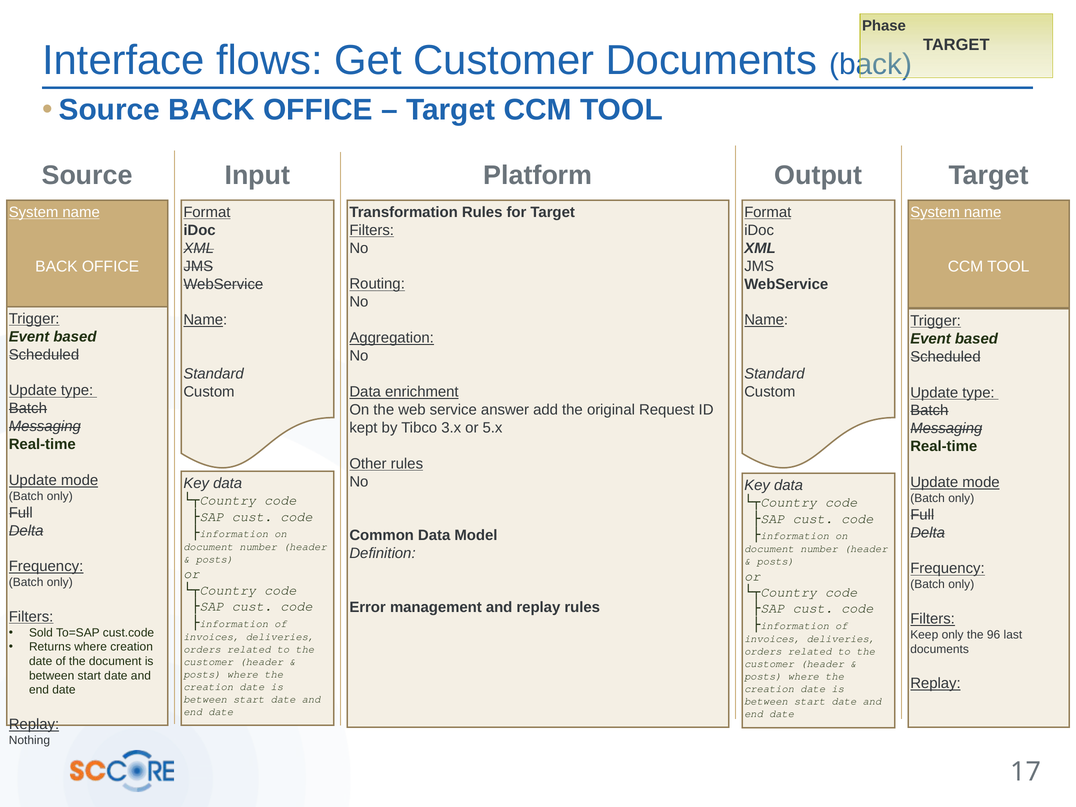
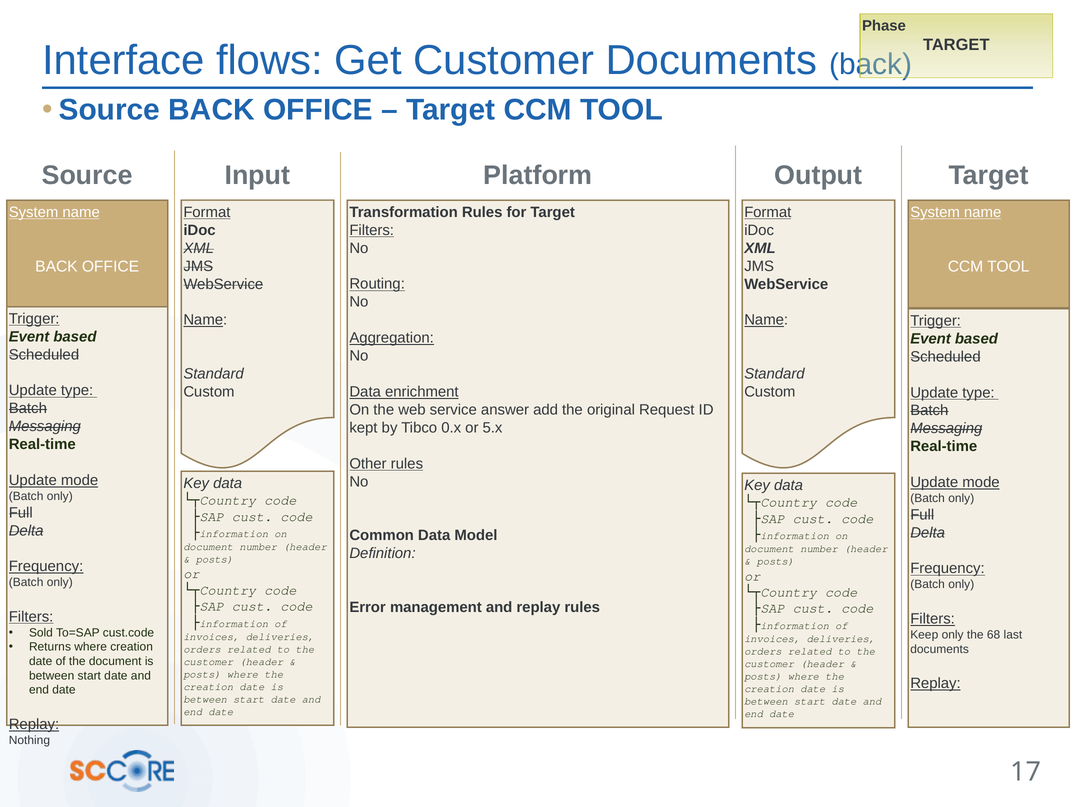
3.x: 3.x -> 0.x
96: 96 -> 68
